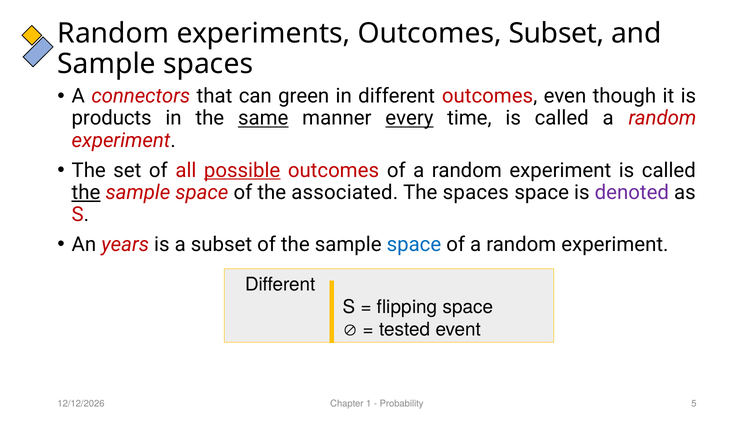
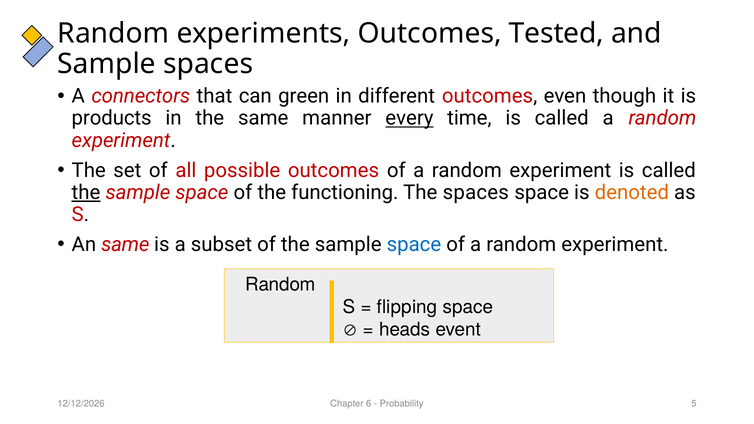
Outcomes Subset: Subset -> Tested
same at (263, 118) underline: present -> none
possible underline: present -> none
associated: associated -> functioning
denoted colour: purple -> orange
An years: years -> same
Different at (280, 284): Different -> Random
tested: tested -> heads
1: 1 -> 6
